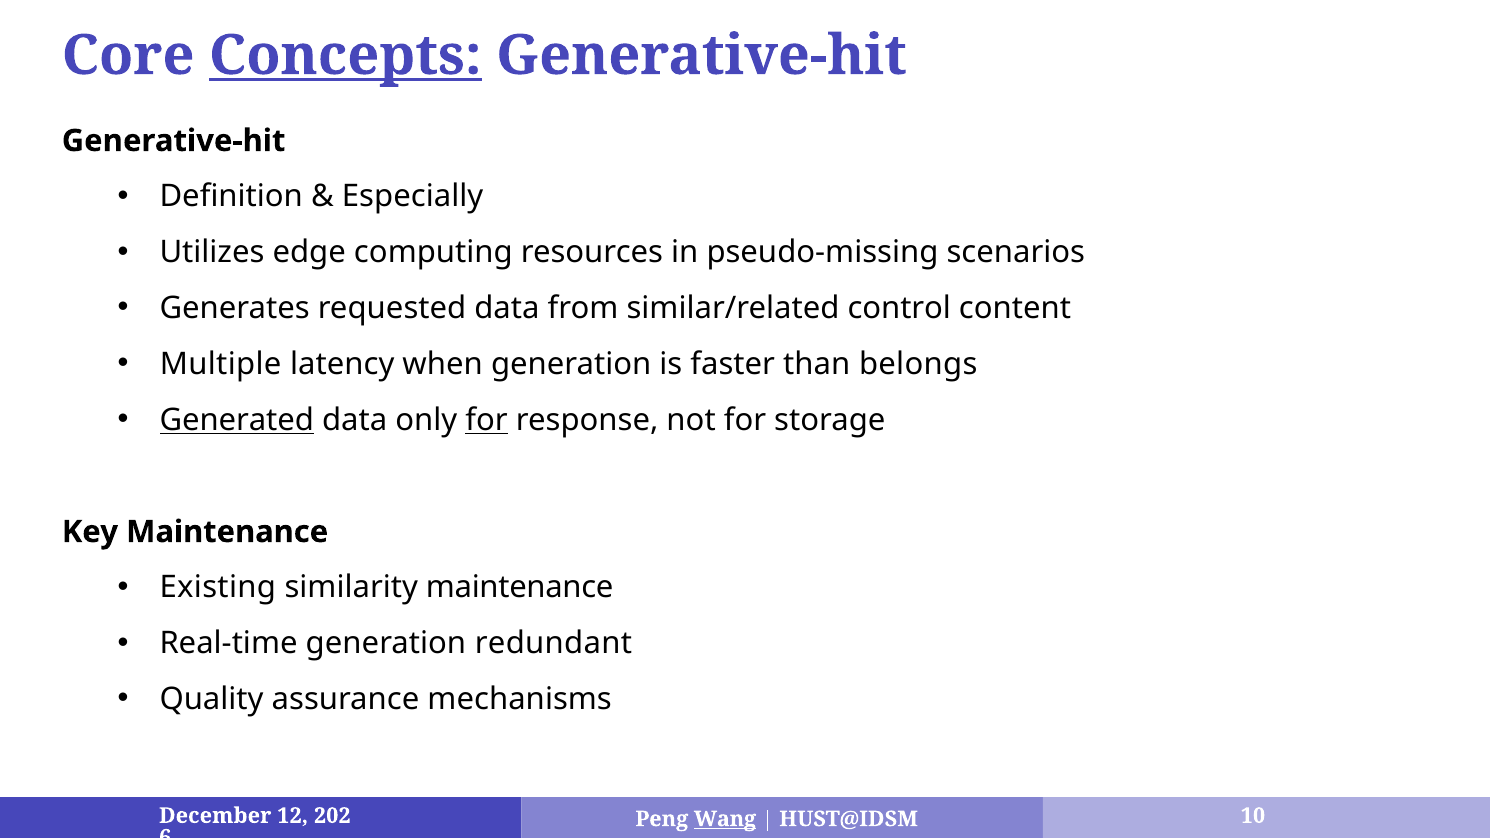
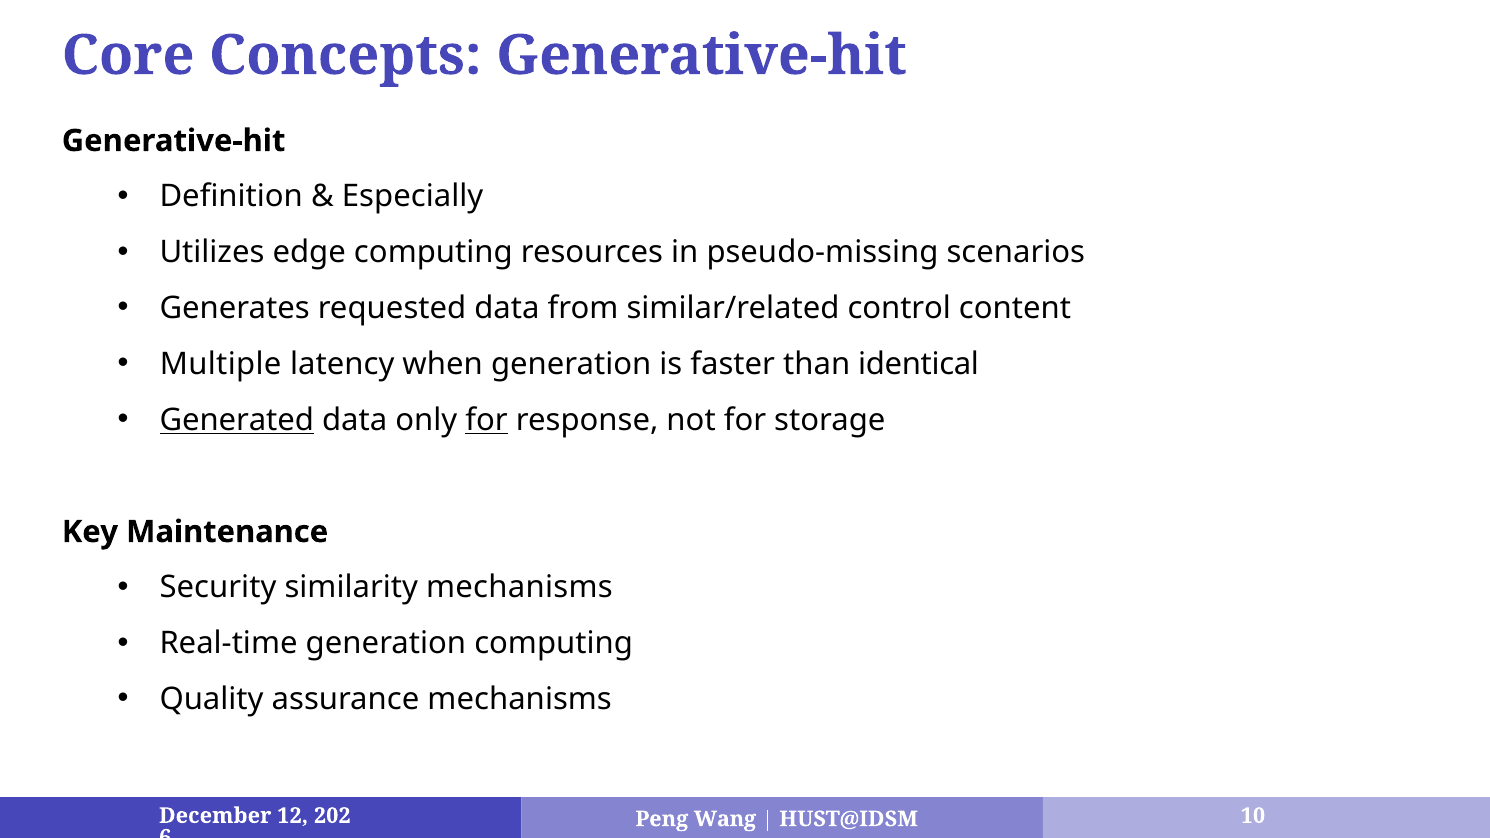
Concepts underline: present -> none
belongs: belongs -> identical
Existing: Existing -> Security
similarity maintenance: maintenance -> mechanisms
generation redundant: redundant -> computing
Wang underline: present -> none
